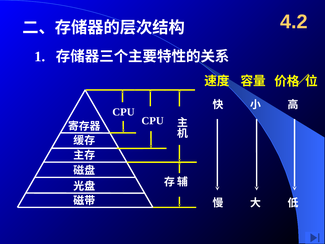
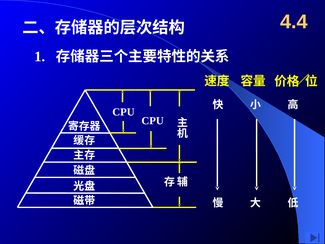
4.2: 4.2 -> 4.4
